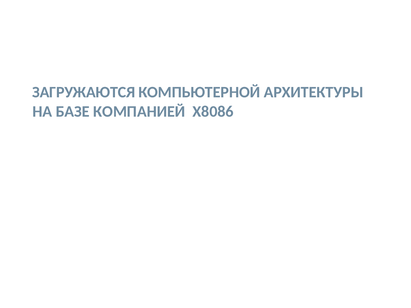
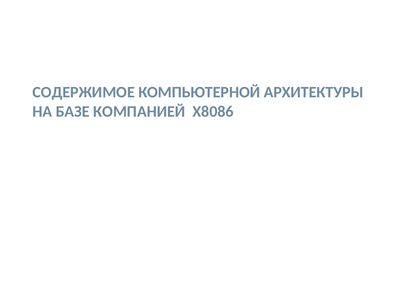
ЗАГРУЖАЮТСЯ: ЗАГРУЖАЮТСЯ -> СОДЕРЖИМОЕ
